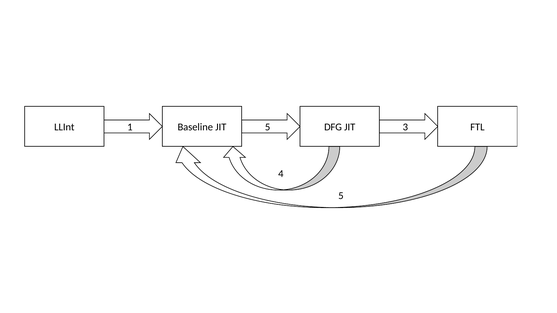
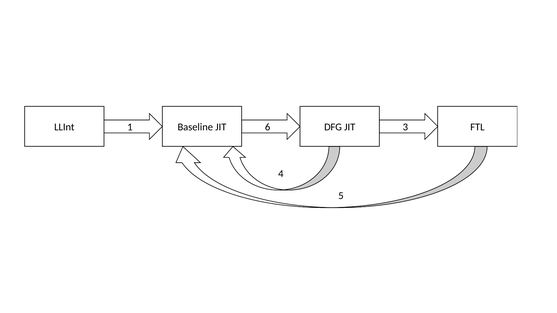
1 5: 5 -> 6
